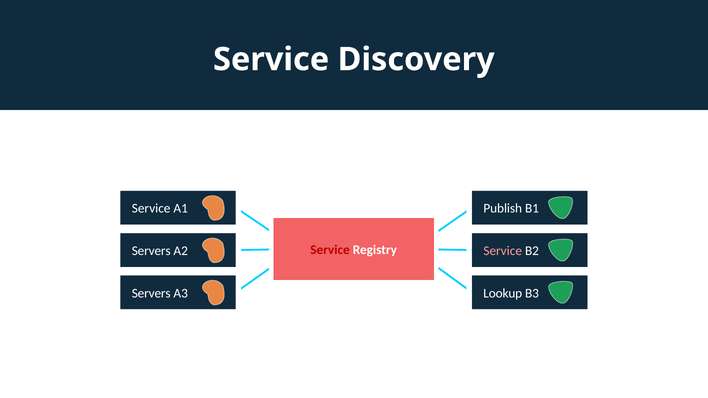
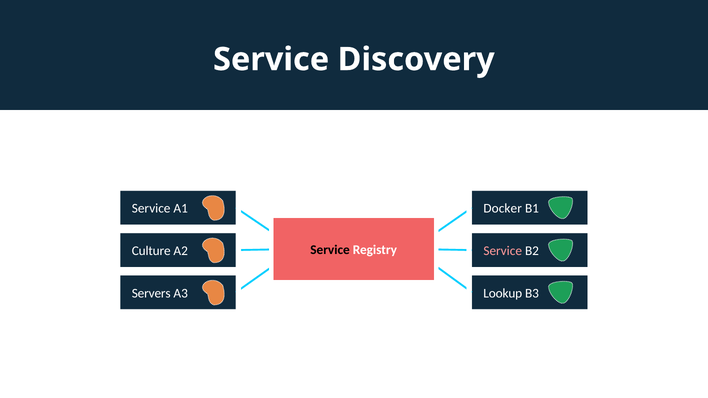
Publish: Publish -> Docker
Service at (330, 250) colour: red -> black
Servers at (151, 251): Servers -> Culture
